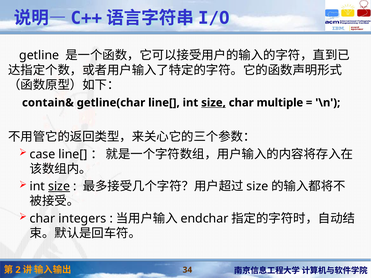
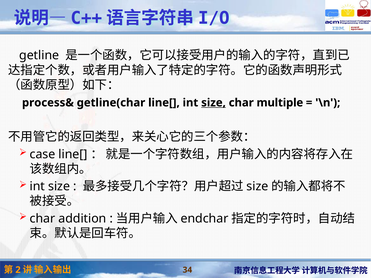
contain&: contain& -> process&
size at (59, 186) underline: present -> none
integers: integers -> addition
